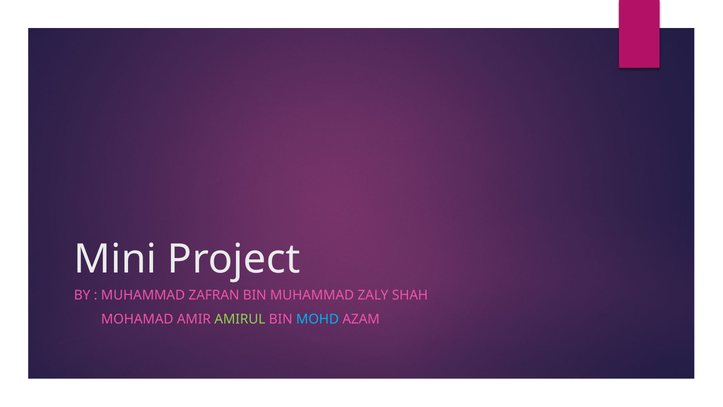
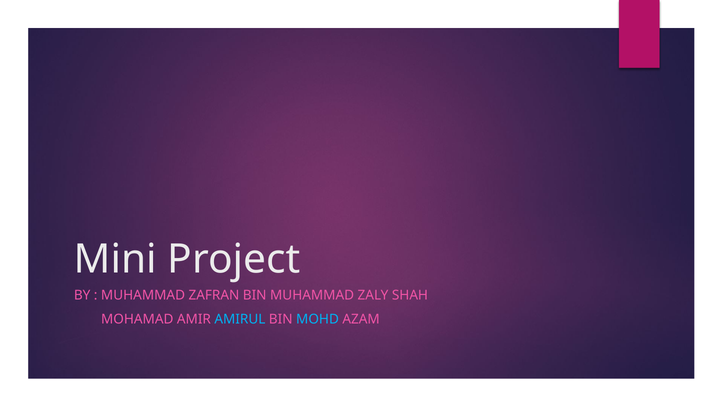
AMIRUL colour: light green -> light blue
